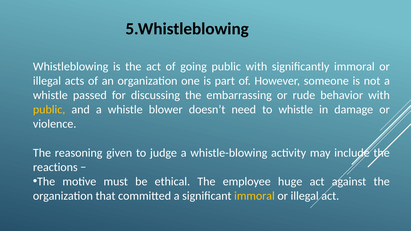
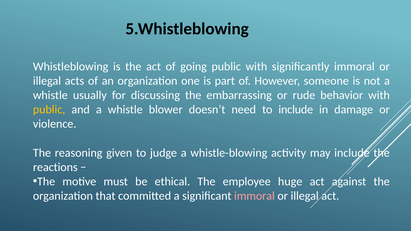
passed: passed -> usually
to whistle: whistle -> include
immoral at (254, 196) colour: yellow -> pink
